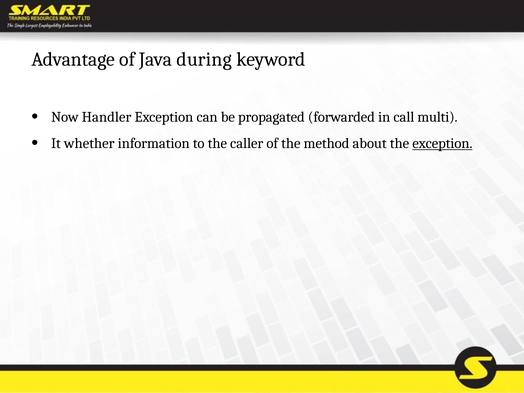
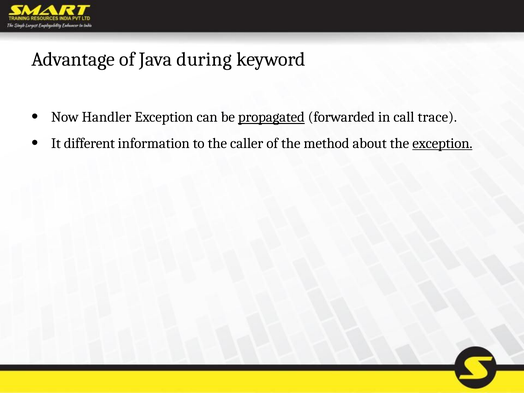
propagated underline: none -> present
multi: multi -> trace
whether: whether -> different
